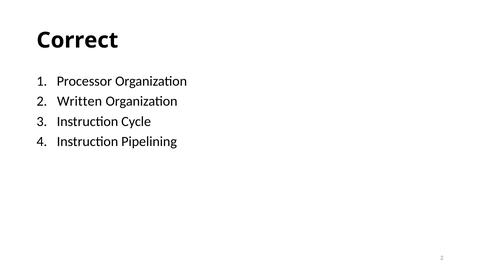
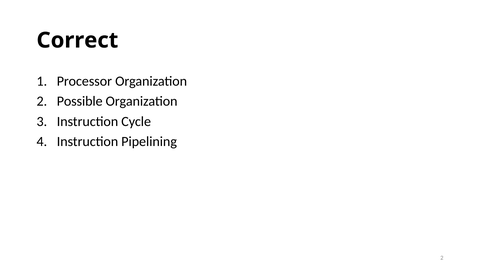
Written: Written -> Possible
